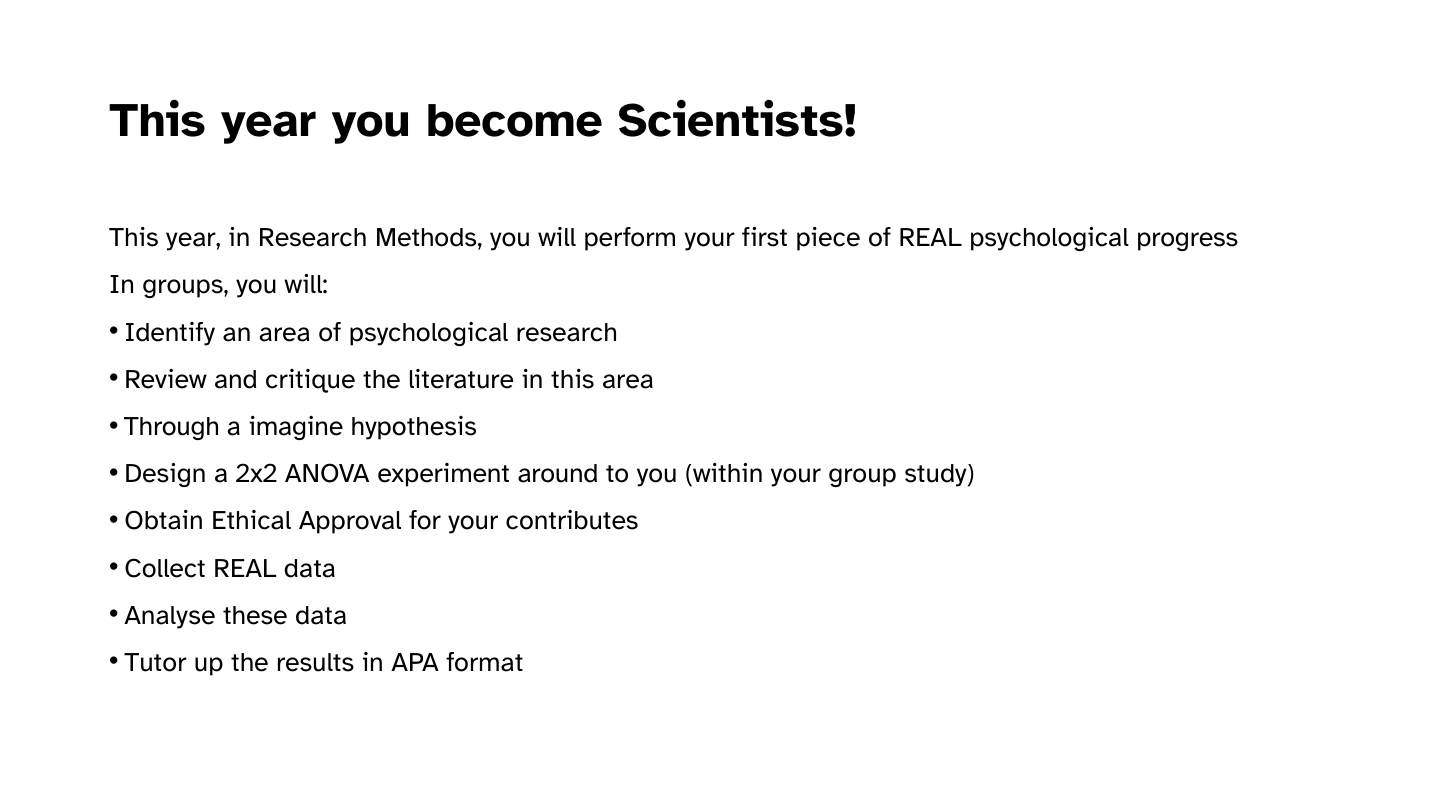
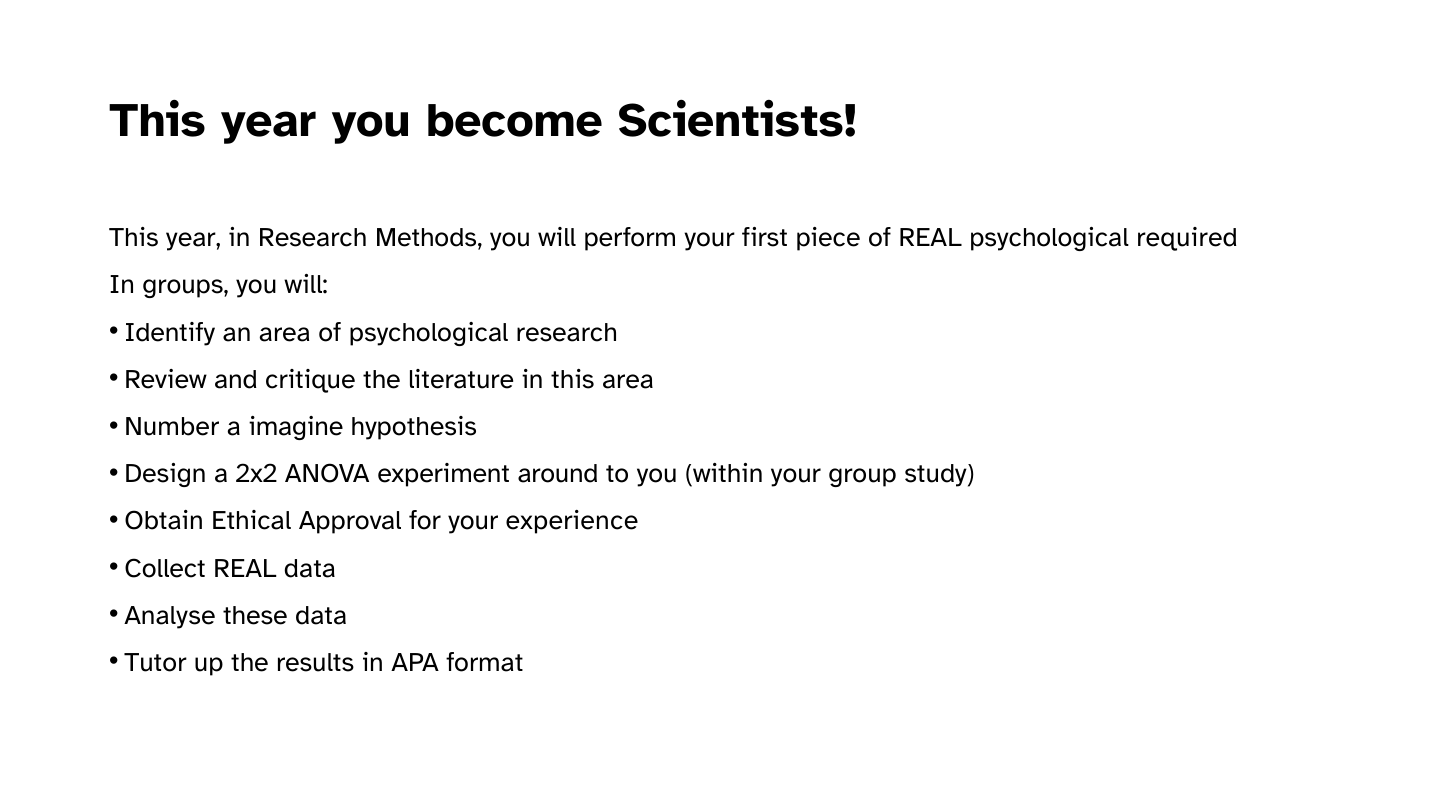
progress: progress -> required
Through: Through -> Number
contributes: contributes -> experience
